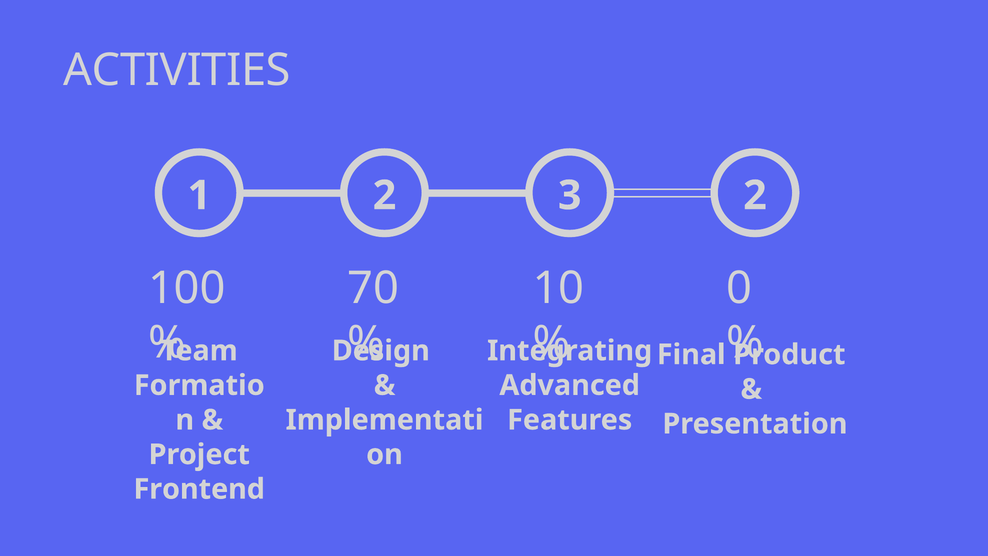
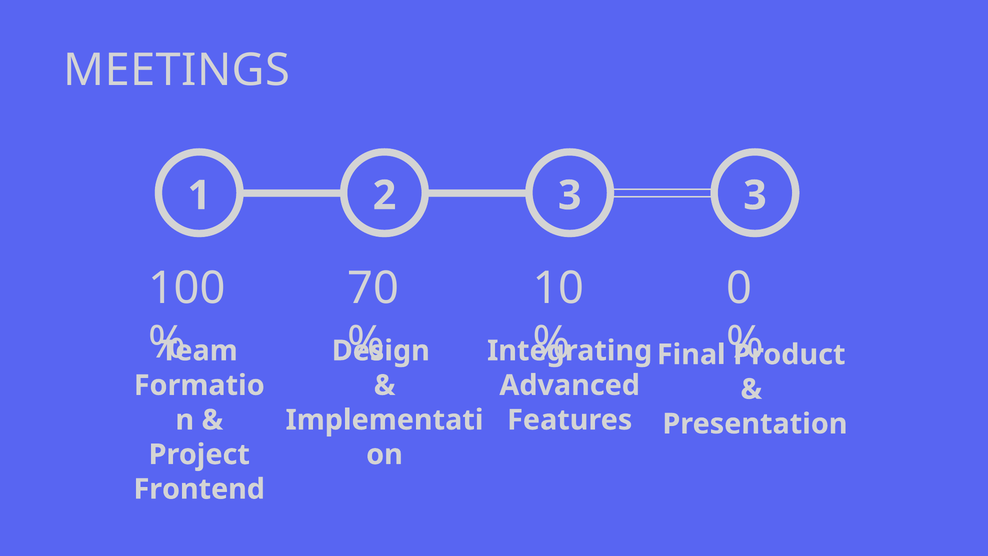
ACTIVITIES: ACTIVITIES -> MEETINGS
3 2: 2 -> 3
